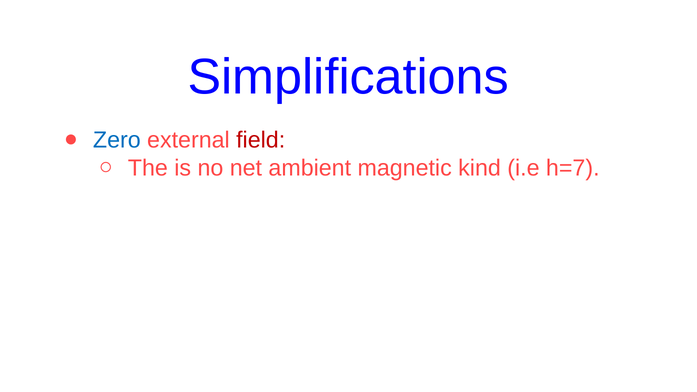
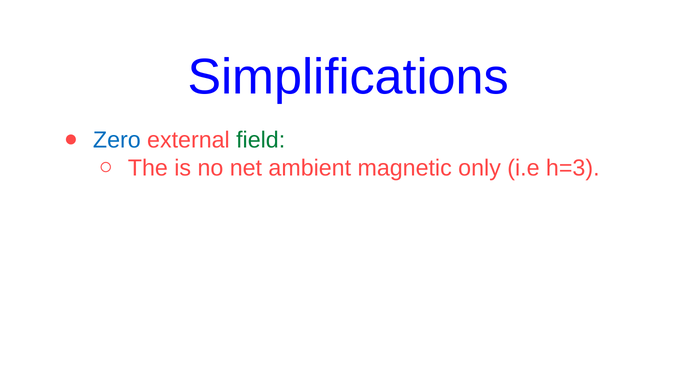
field colour: red -> green
kind: kind -> only
h=7: h=7 -> h=3
